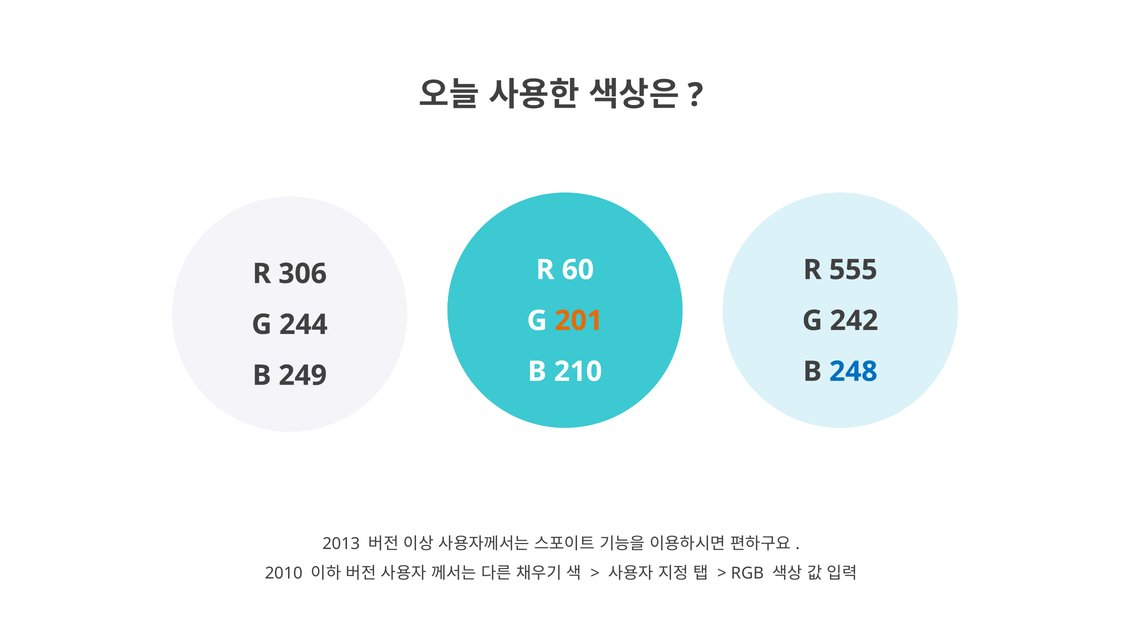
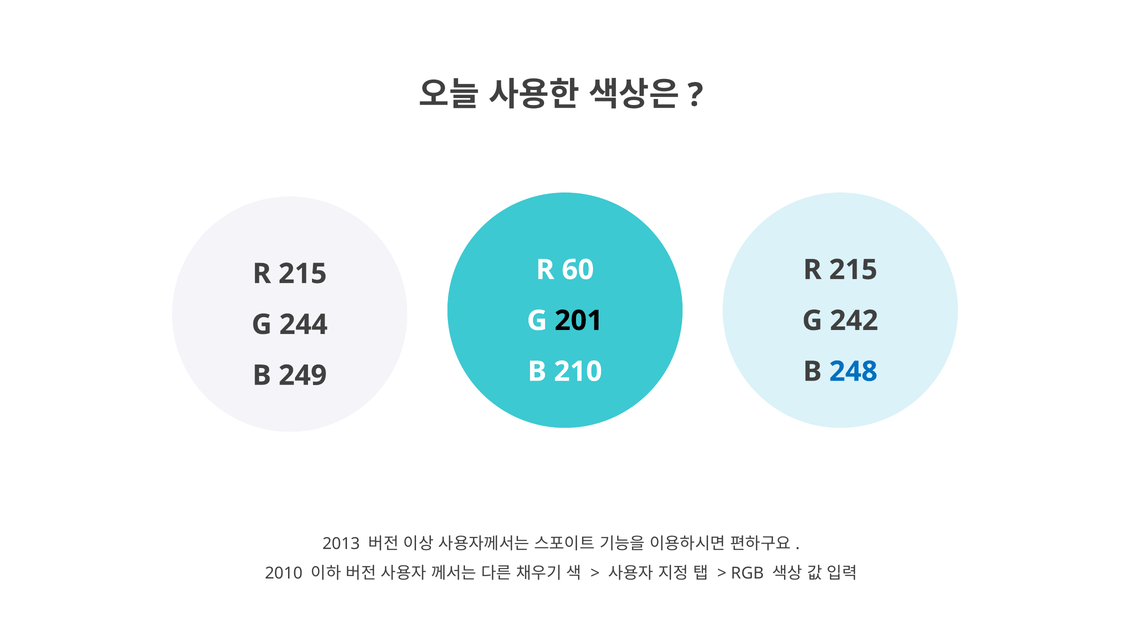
555 at (853, 270): 555 -> 215
306 at (303, 274): 306 -> 215
201 colour: orange -> black
